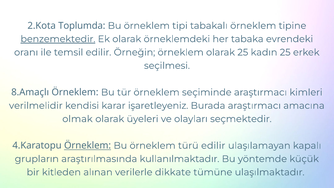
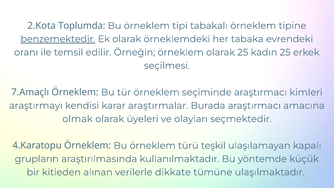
8.Amaçlı: 8.Amaçlı -> 7.Amaçlı
verilmelidir: verilmelidir -> araştırmayı
işaretleyeniz: işaretleyeniz -> araştırmalar
Örneklem at (88, 145) underline: present -> none
türü edilir: edilir -> teşkil
